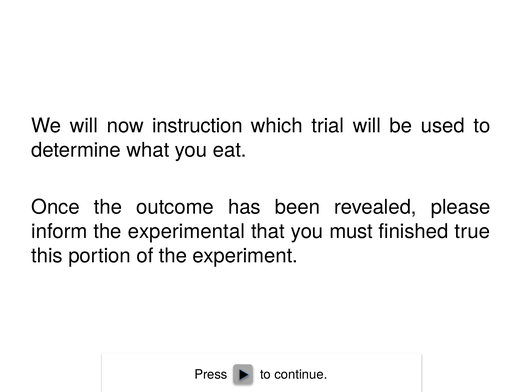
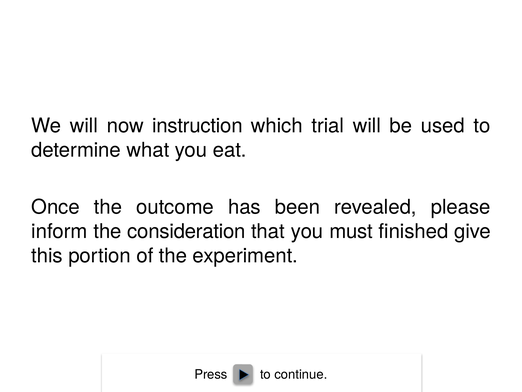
experimental: experimental -> consideration
true: true -> give
